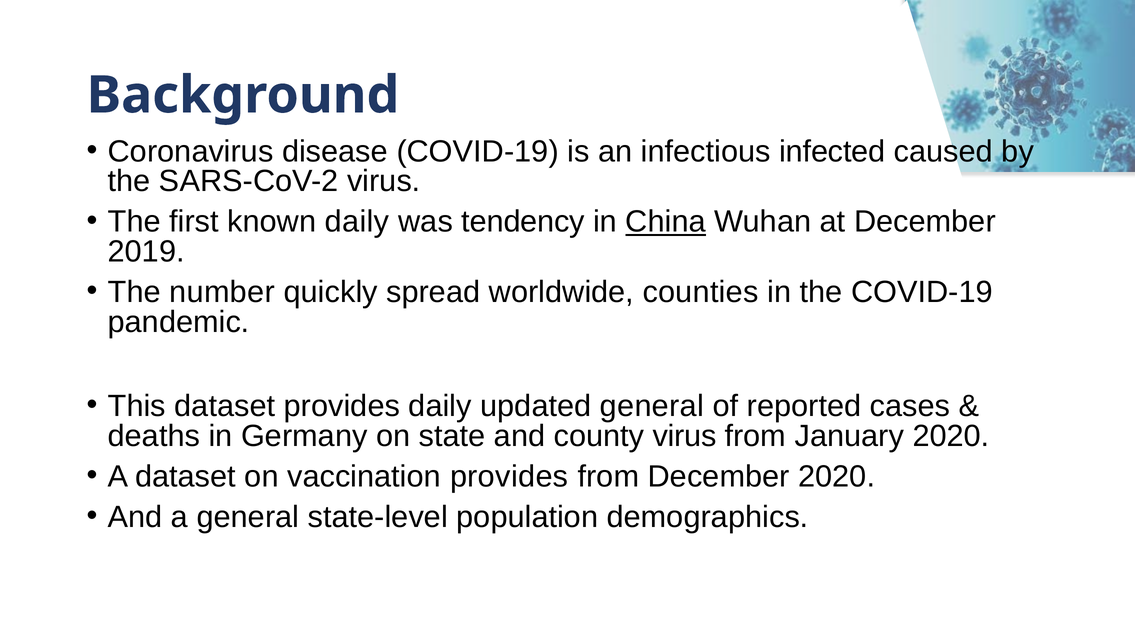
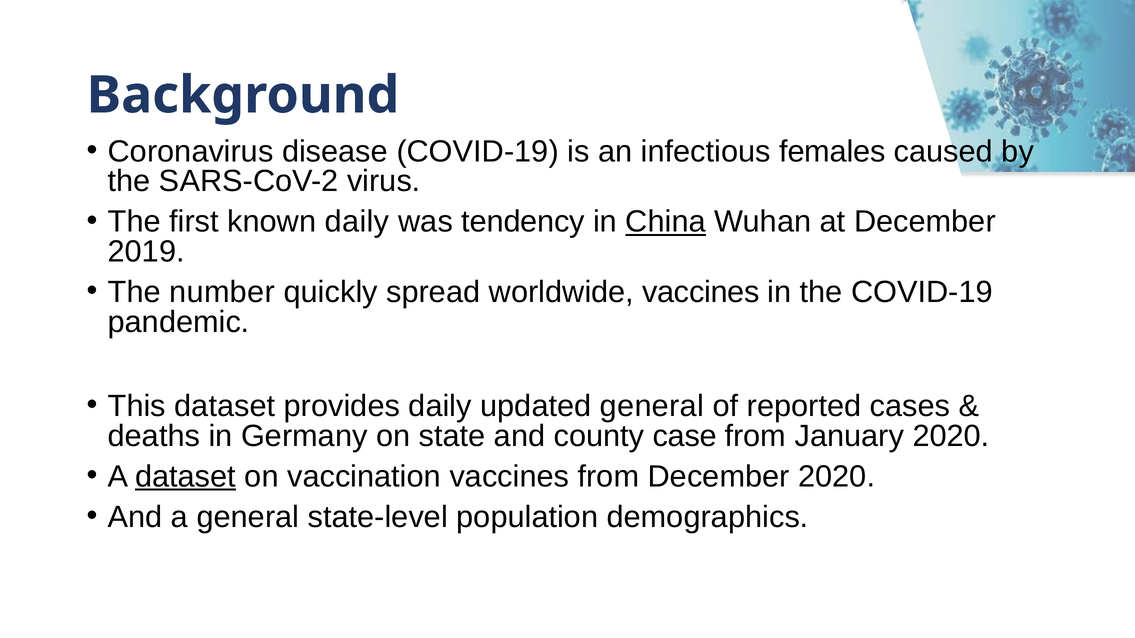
infected: infected -> females
worldwide counties: counties -> vaccines
county virus: virus -> case
dataset at (186, 477) underline: none -> present
vaccination provides: provides -> vaccines
